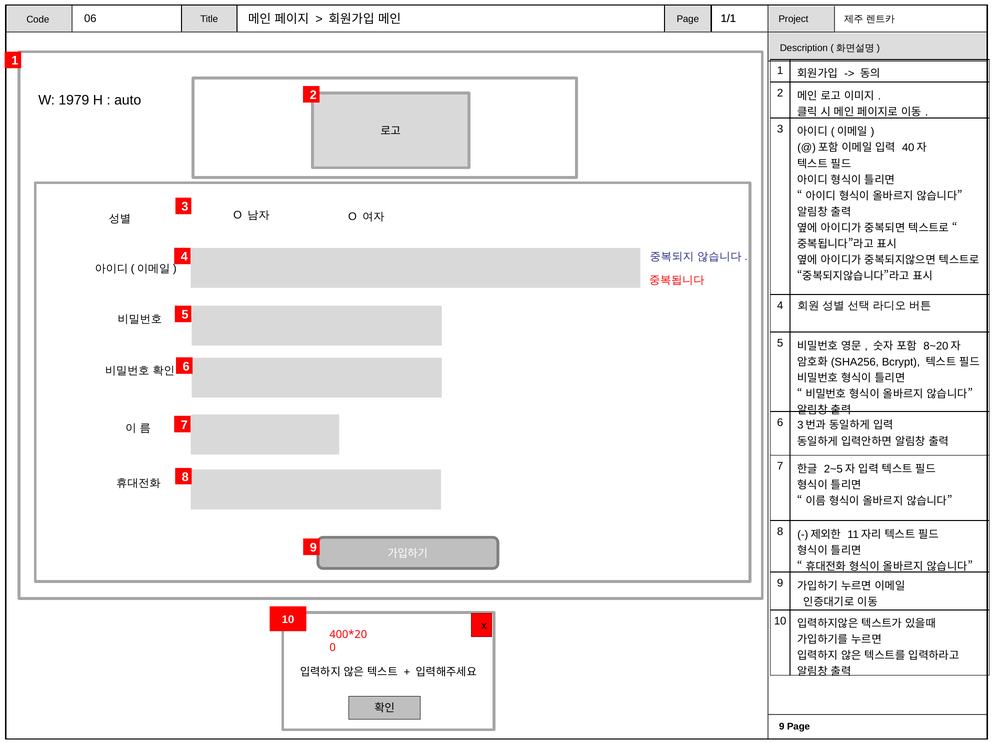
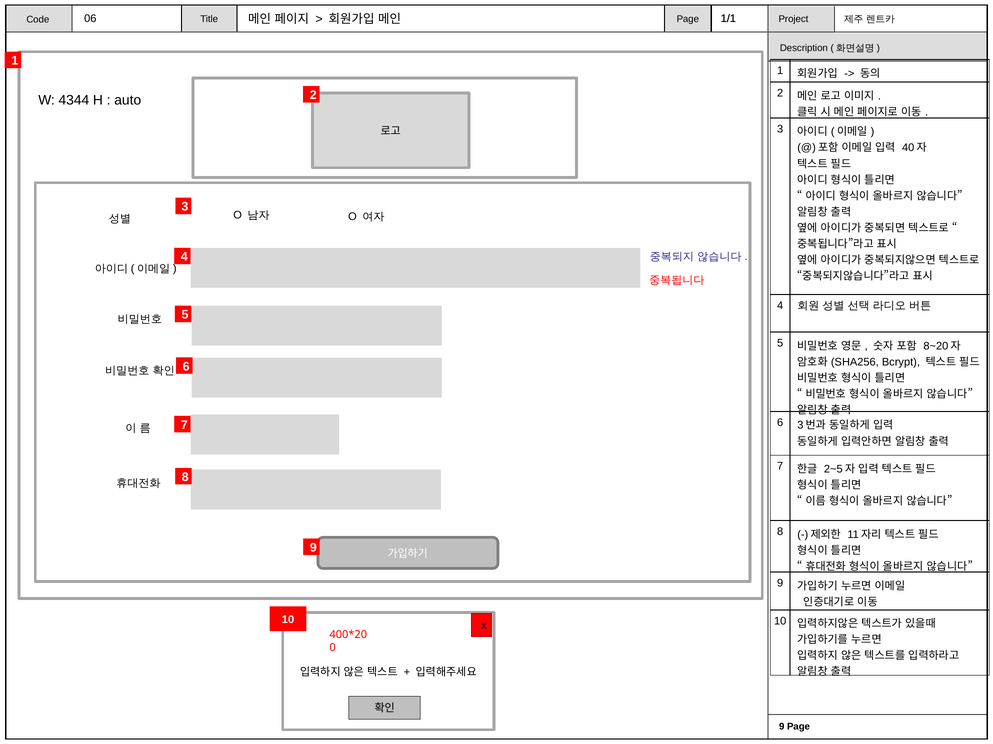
1979: 1979 -> 4344
